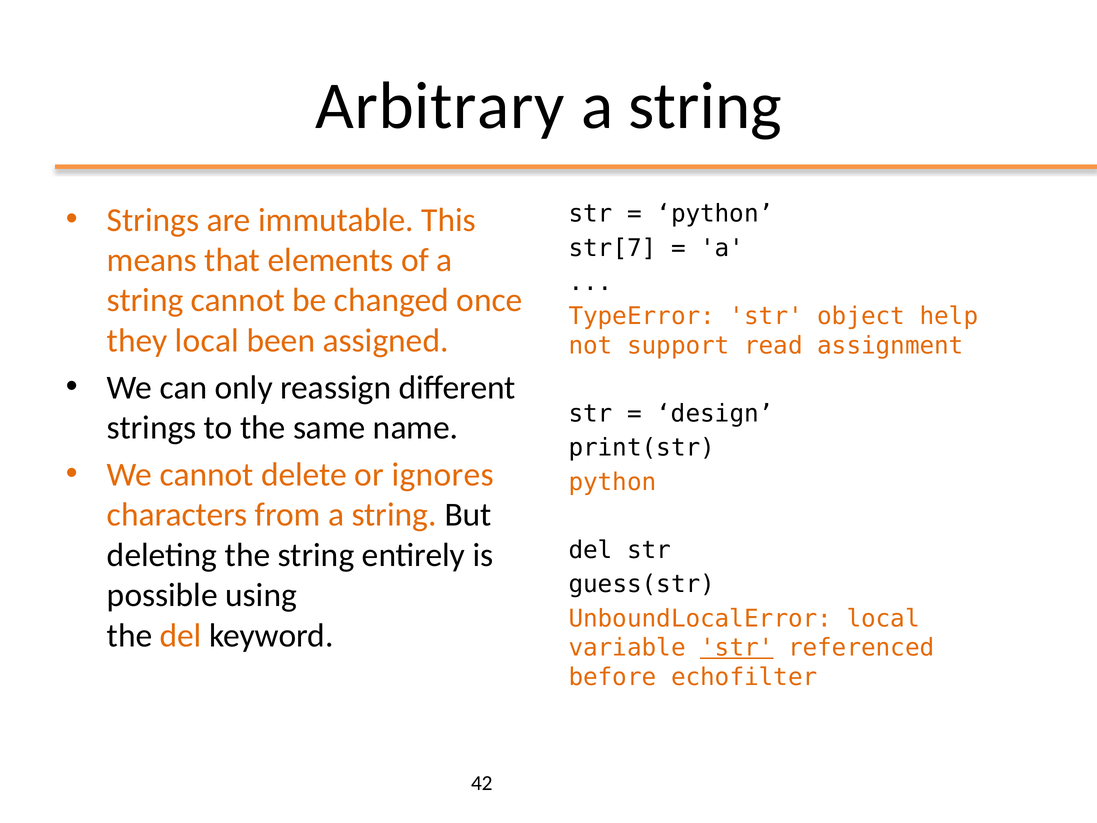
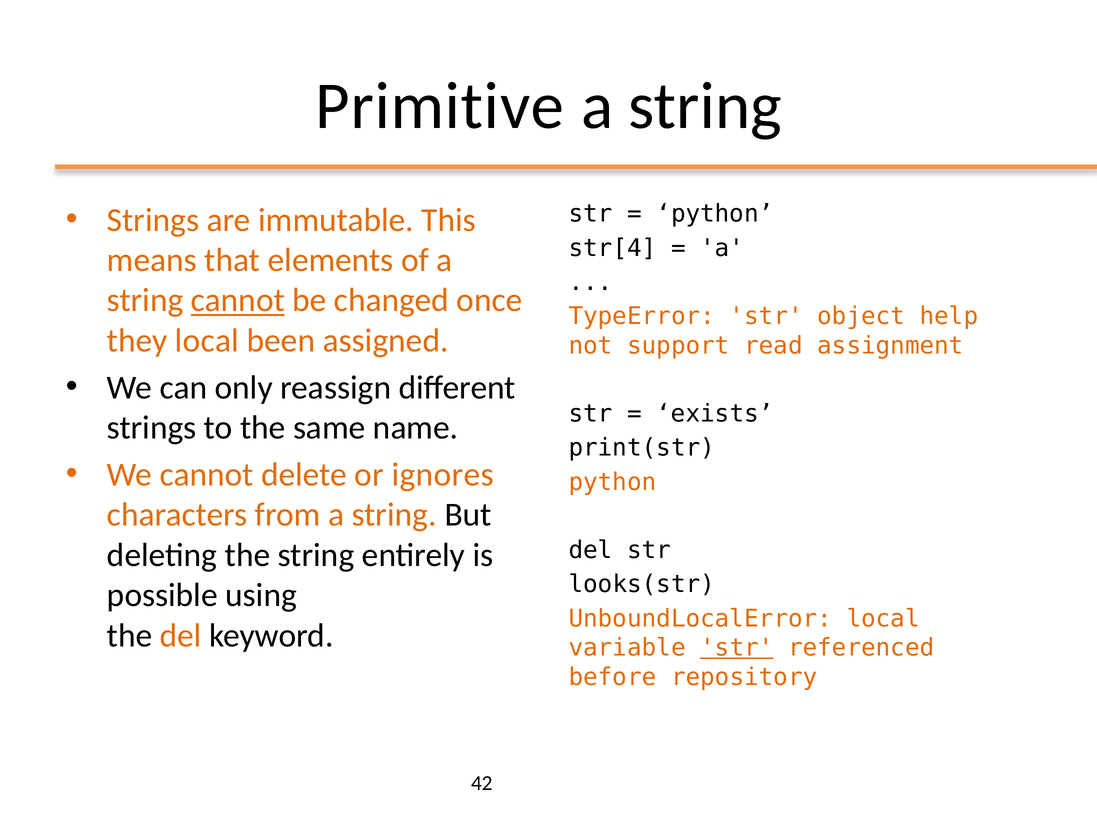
Arbitrary: Arbitrary -> Primitive
str[7: str[7 -> str[4
cannot at (238, 300) underline: none -> present
design: design -> exists
guess(str: guess(str -> looks(str
echofilter: echofilter -> repository
